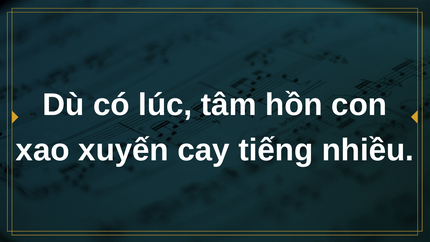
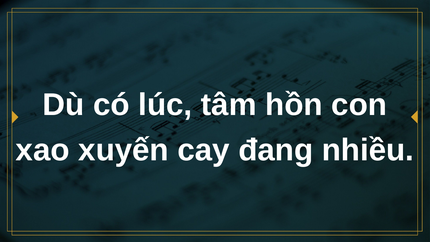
tiếng: tiếng -> đang
